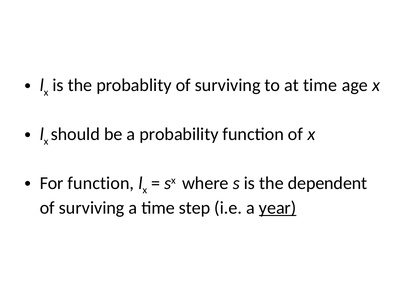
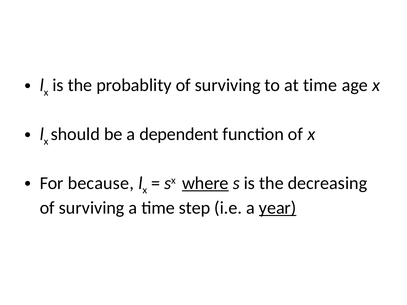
probability: probability -> dependent
For function: function -> because
where underline: none -> present
dependent: dependent -> decreasing
